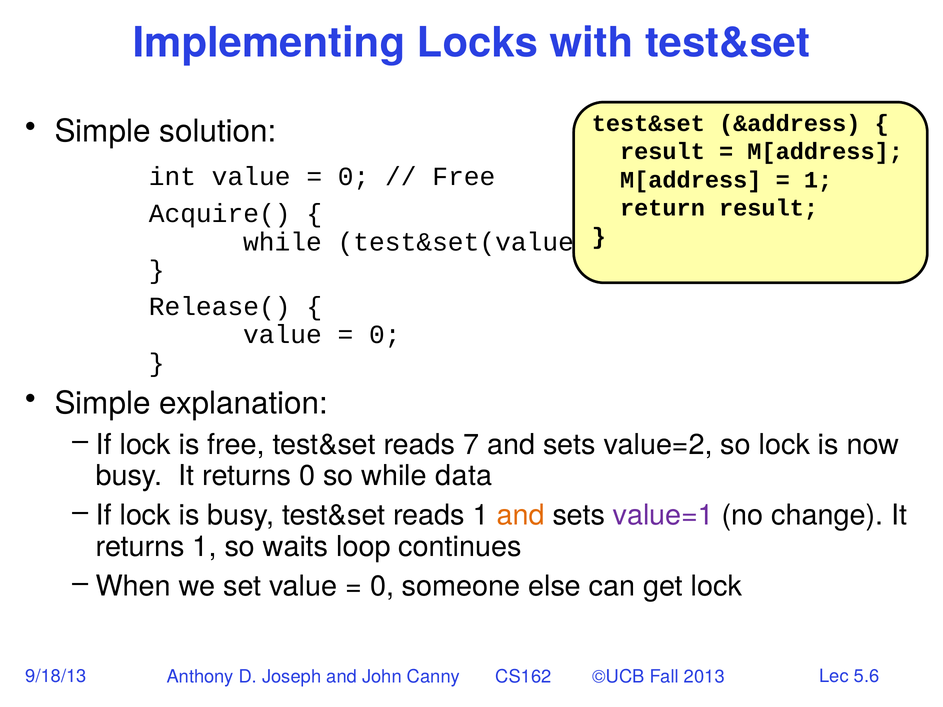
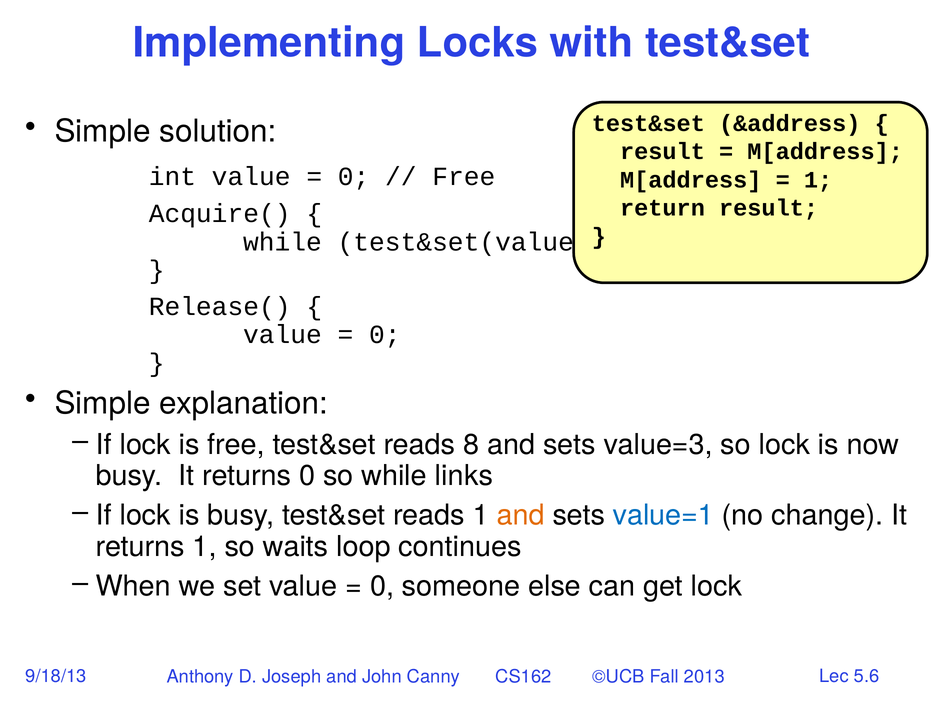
7: 7 -> 8
value=2: value=2 -> value=3
data: data -> links
value=1 colour: purple -> blue
